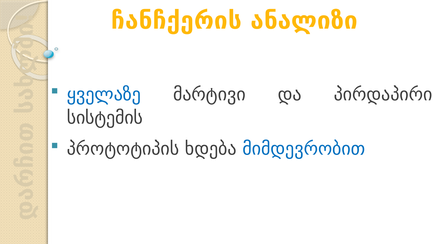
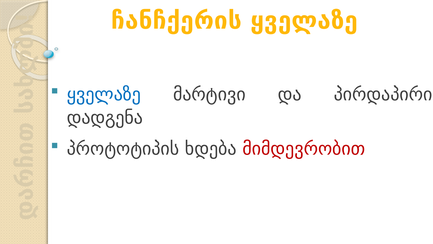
ჩანჩქერის ანალიზი: ანალიზი -> ყველაზე
სისტემის: სისტემის -> დადგენა
მიმდევრობით colour: blue -> red
